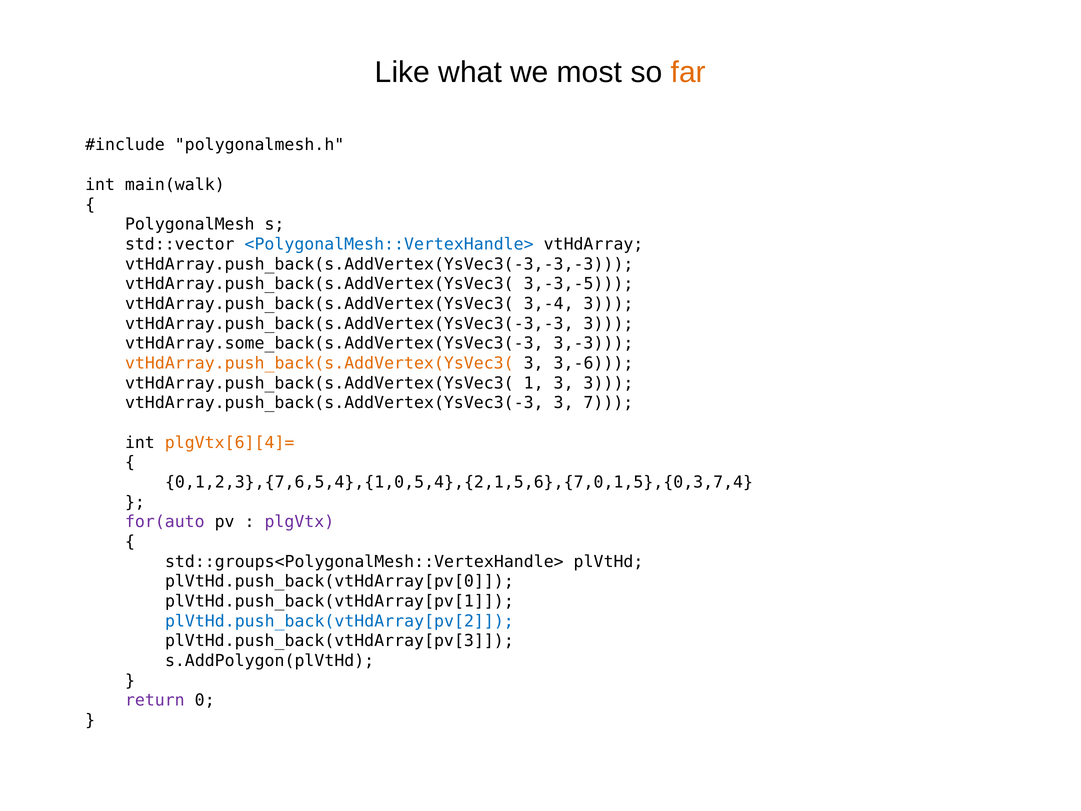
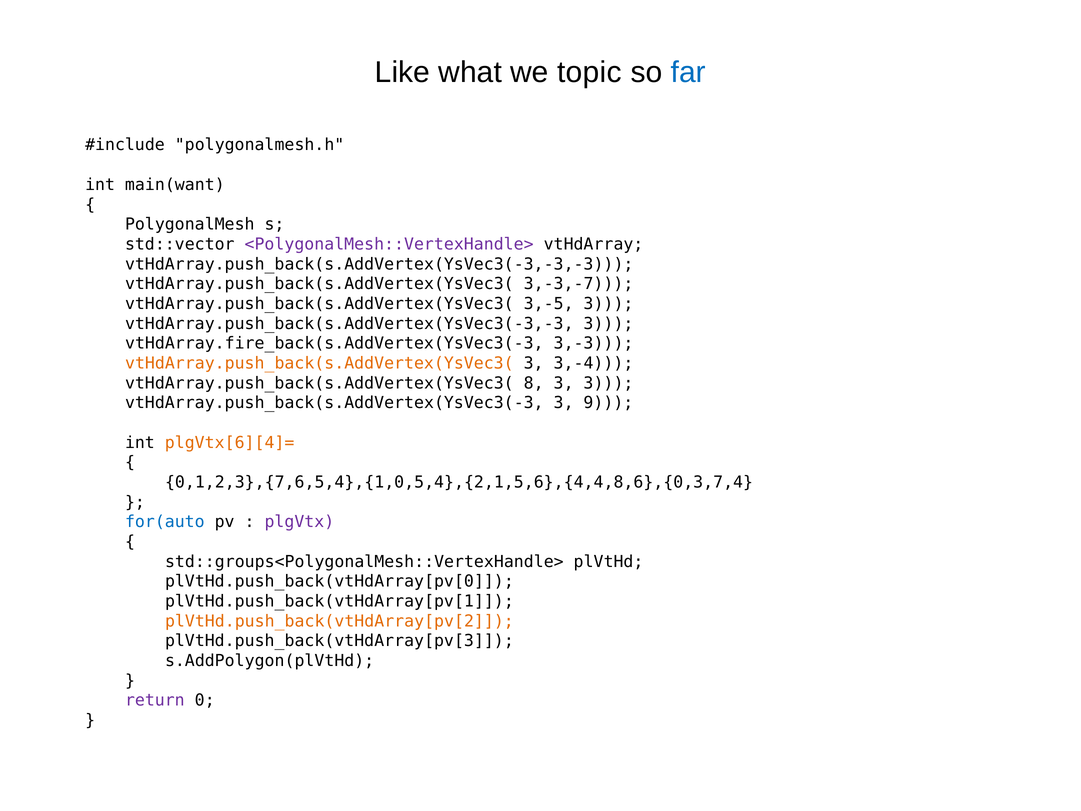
most: most -> topic
far colour: orange -> blue
main(walk: main(walk -> main(want
<PolygonalMesh::VertexHandle> colour: blue -> purple
3,-3,-5: 3,-3,-5 -> 3,-3,-7
3,-4: 3,-4 -> 3,-5
vtHdArray.some_back(s.AddVertex(YsVec3(-3: vtHdArray.some_back(s.AddVertex(YsVec3(-3 -> vtHdArray.fire_back(s.AddVertex(YsVec3(-3
3,-6: 3,-6 -> 3,-4
1: 1 -> 8
7: 7 -> 9
0,1,2,3},{7,6,5,4},{1,0,5,4},{2,1,5,6},{7,0,1,5},{0,3,7,4: 0,1,2,3},{7,6,5,4},{1,0,5,4},{2,1,5,6},{7,0,1,5},{0,3,7,4 -> 0,1,2,3},{7,6,5,4},{1,0,5,4},{2,1,5,6},{4,4,8,6},{0,3,7,4
for(auto colour: purple -> blue
plVtHd.push_back(vtHdArray[pv[2 colour: blue -> orange
